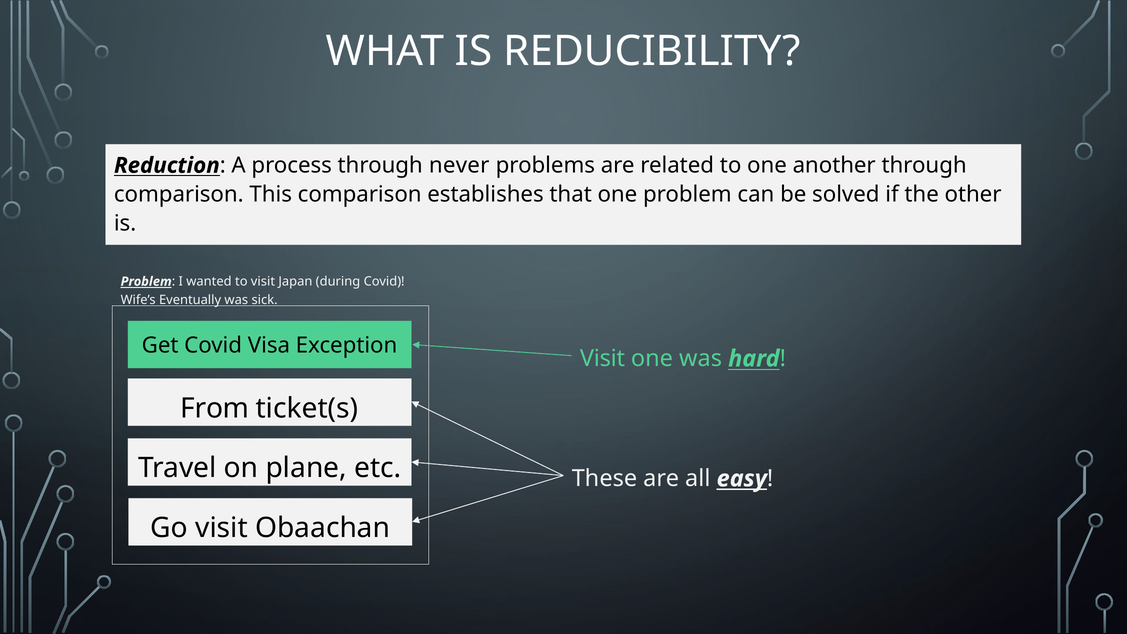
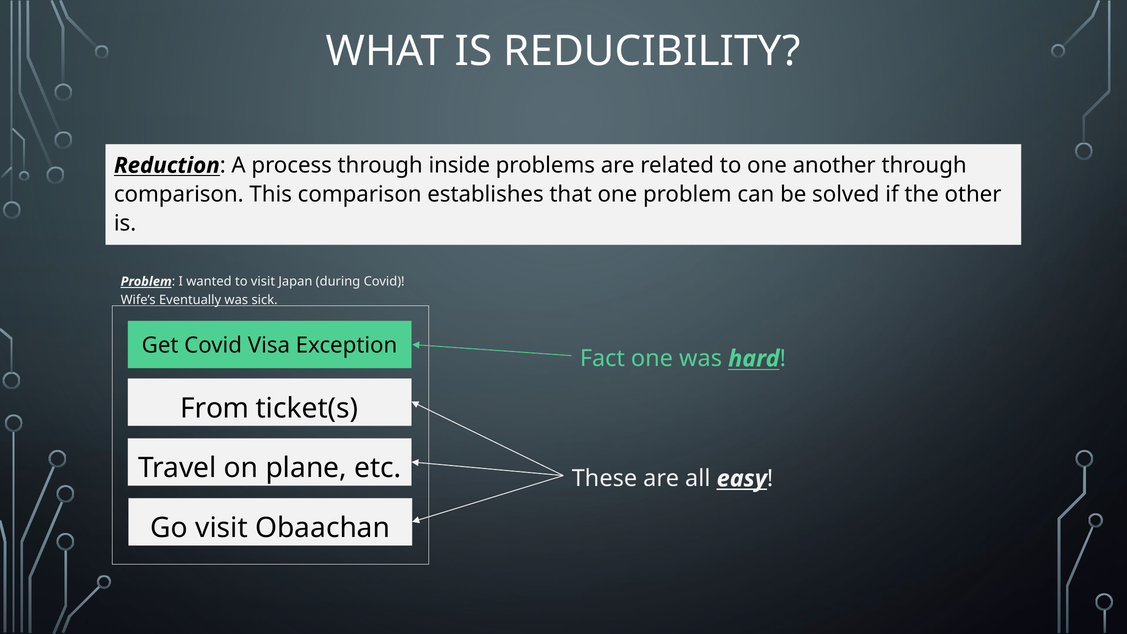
never: never -> inside
Visit at (603, 359): Visit -> Fact
